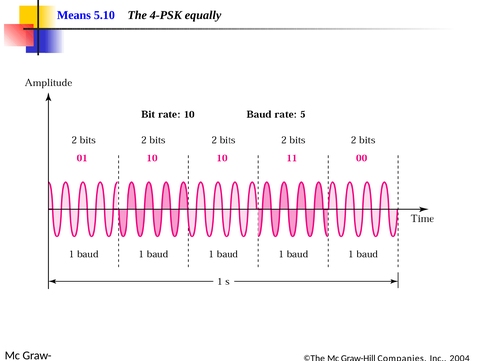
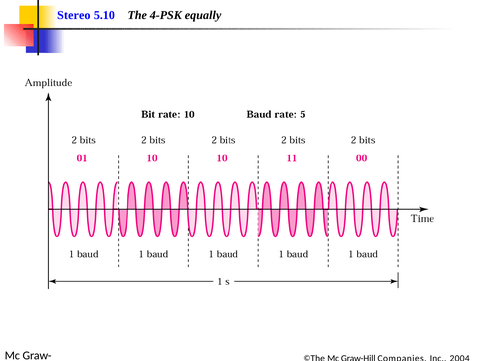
Means: Means -> Stereo
